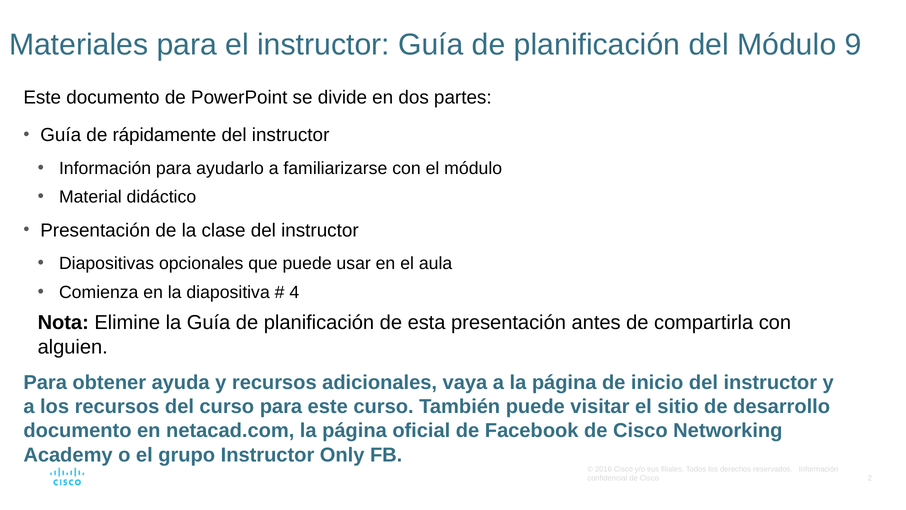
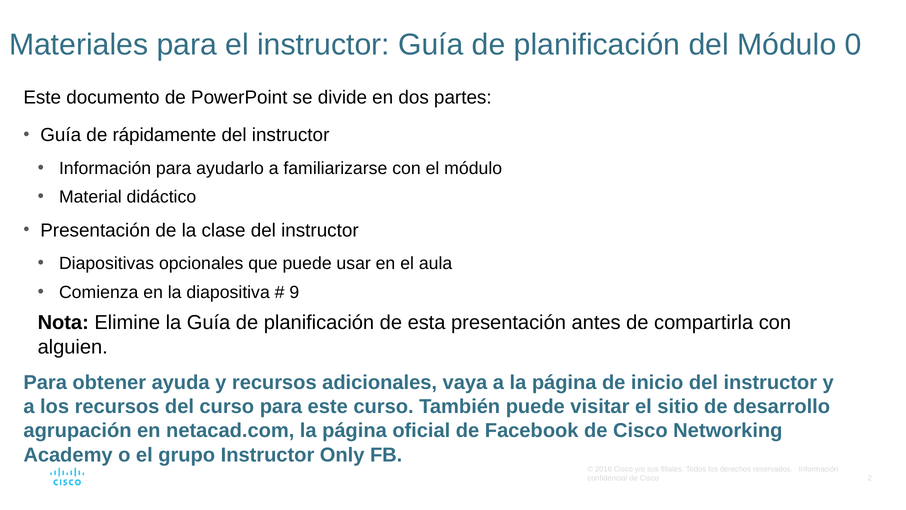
9: 9 -> 0
4: 4 -> 9
documento at (78, 430): documento -> agrupación
